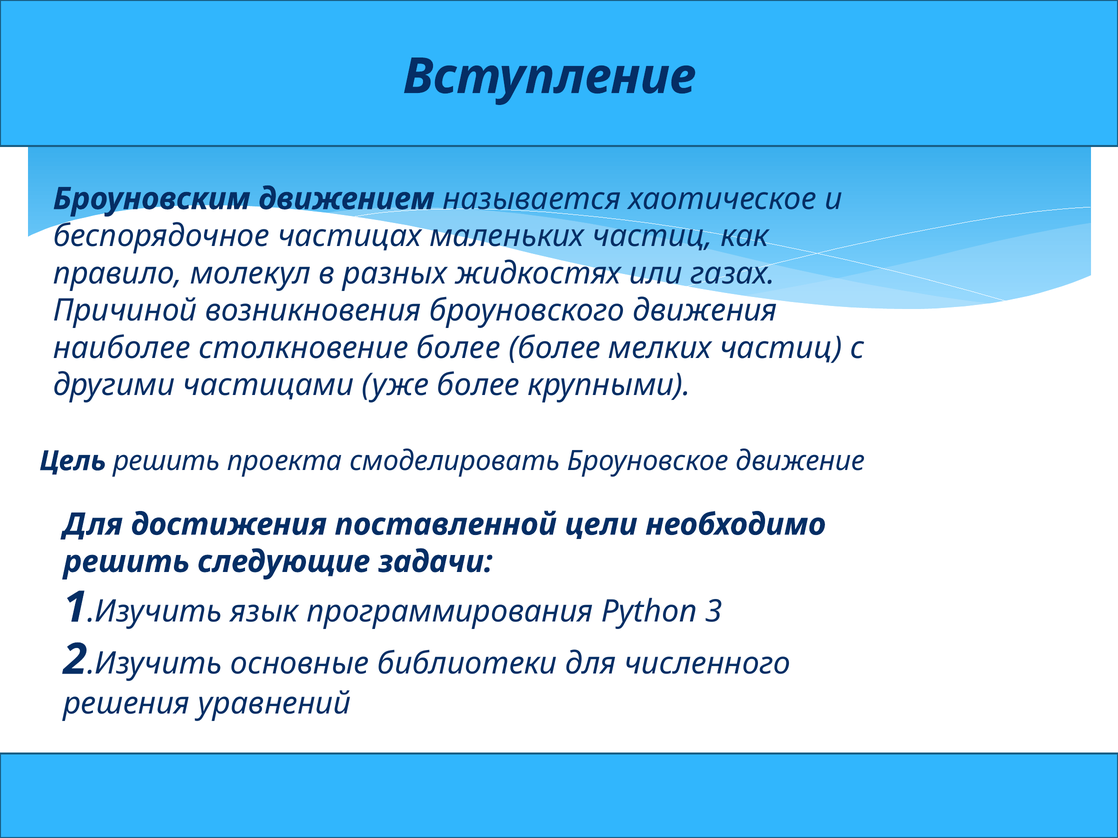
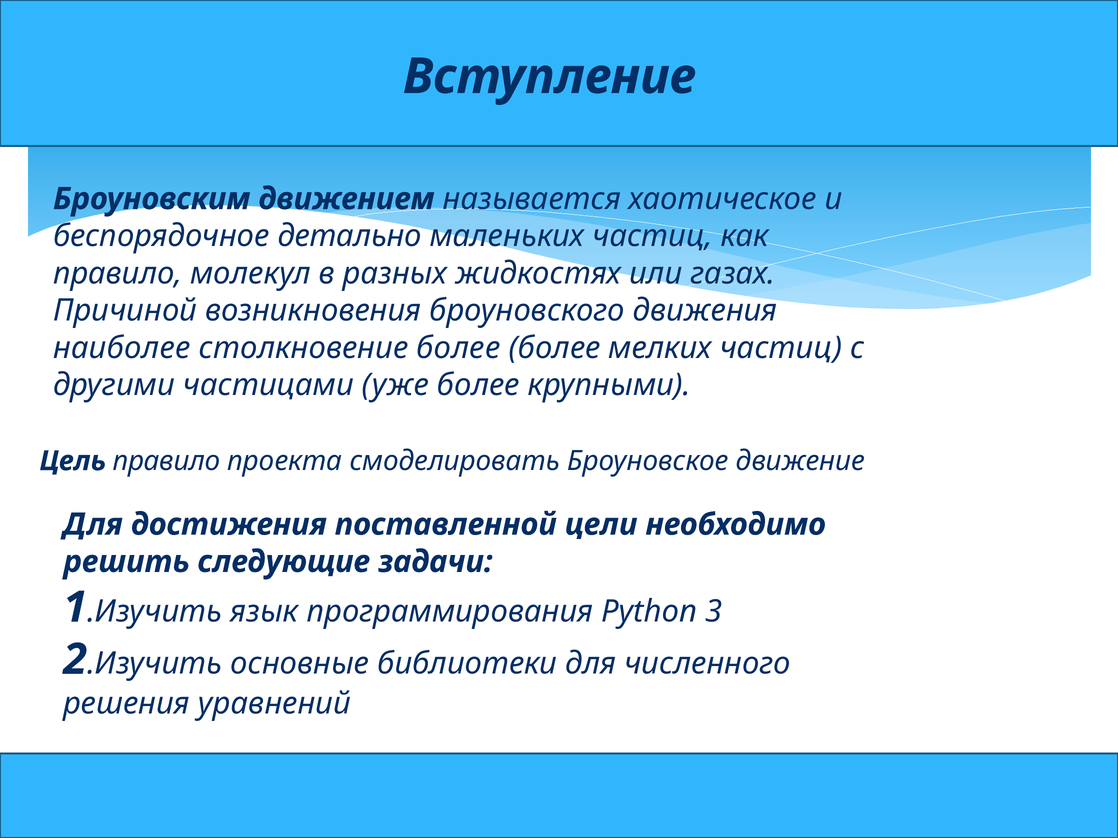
частицах: частицах -> детально
Цель решить: решить -> правило
